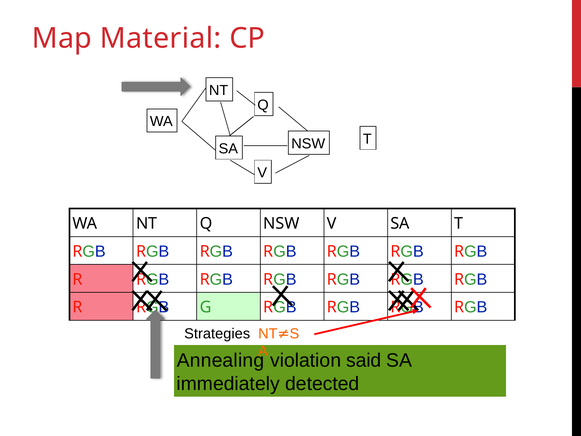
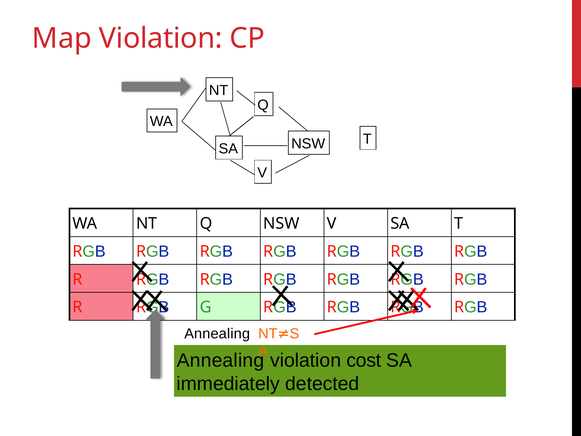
Map Material: Material -> Violation
Strategies at (217, 334): Strategies -> Annealing
said: said -> cost
